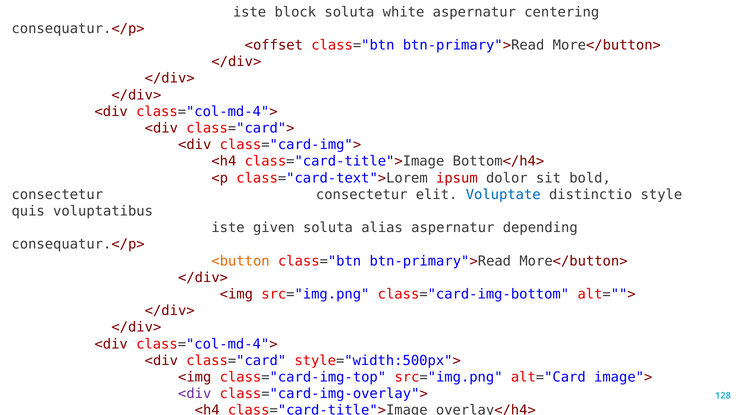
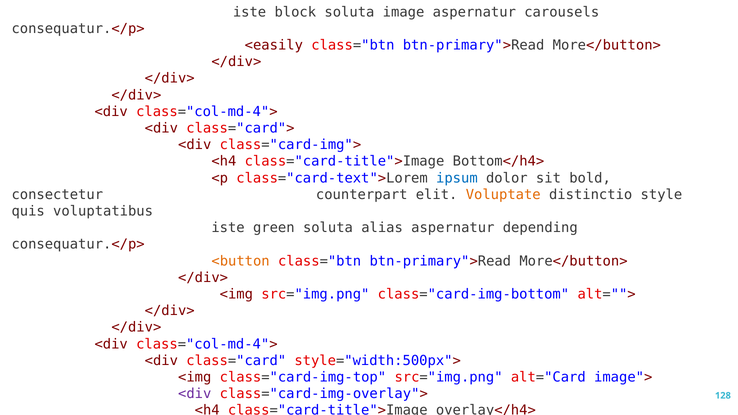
white: white -> image
centering: centering -> carousels
<offset: <offset -> <easily
ipsum colour: red -> blue
consectetur consectetur: consectetur -> counterpart
Voluptate colour: blue -> orange
given: given -> green
